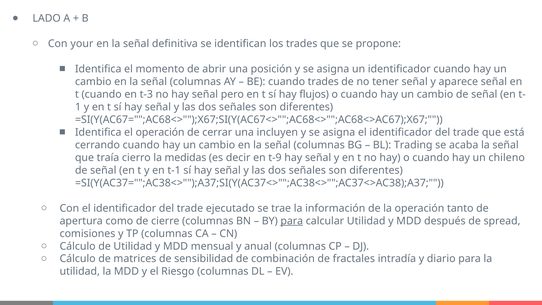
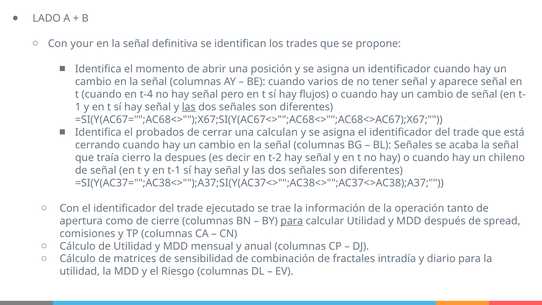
cuando trades: trades -> varios
t-3: t-3 -> t-4
las at (189, 107) underline: none -> present
el operación: operación -> probados
incluyen: incluyen -> calculan
BL Trading: Trading -> Señales
medidas: medidas -> despues
t-9: t-9 -> t-2
